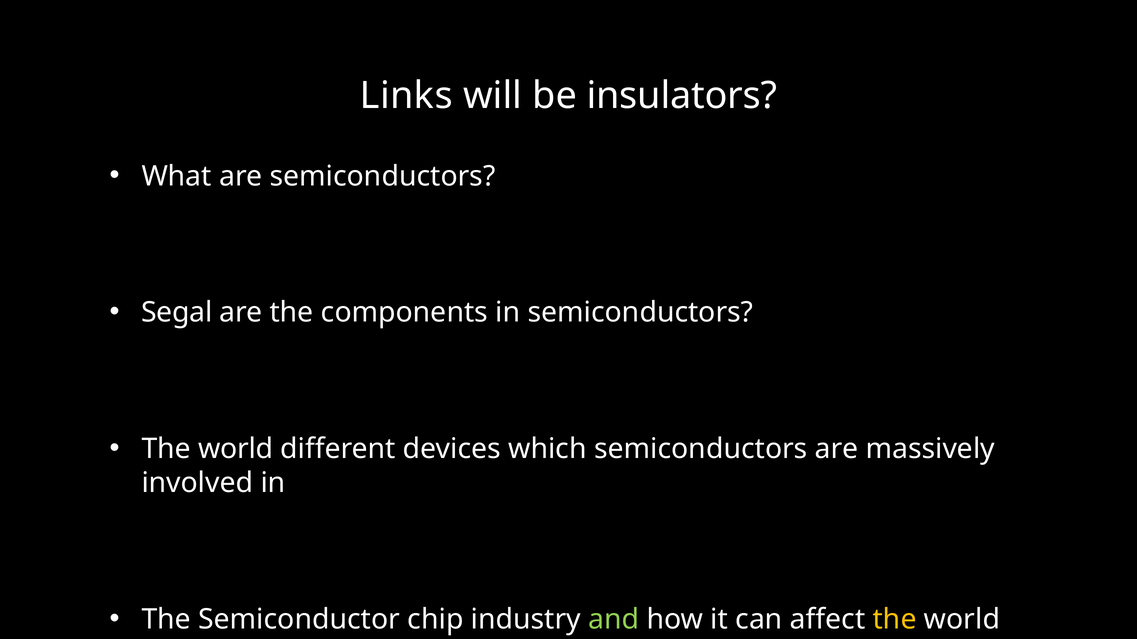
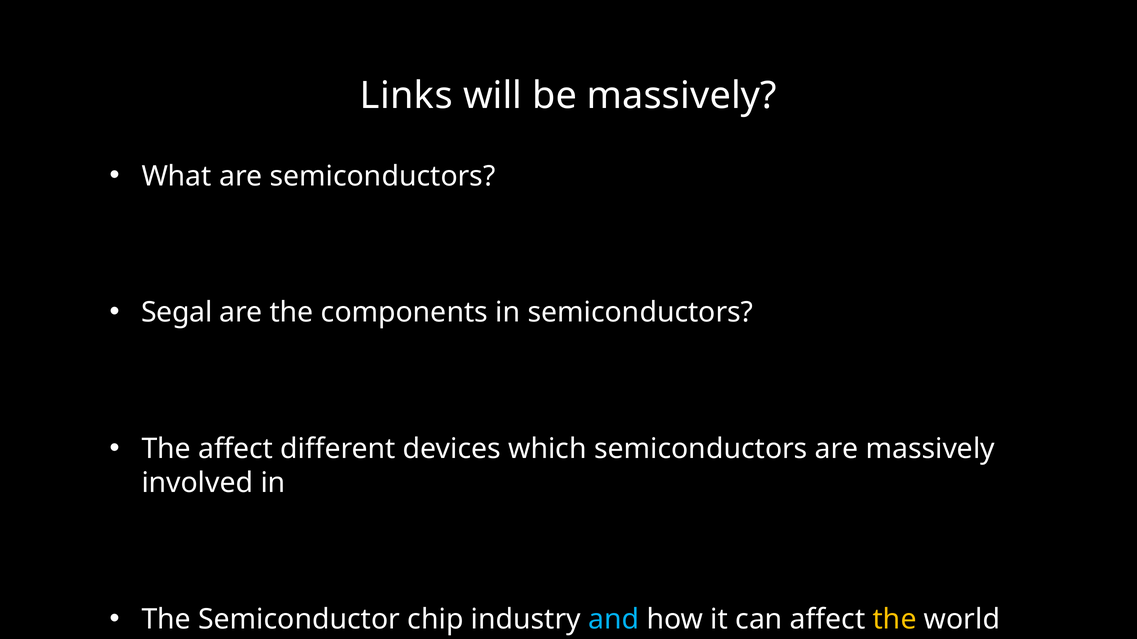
be insulators: insulators -> massively
world at (236, 449): world -> affect
and colour: light green -> light blue
